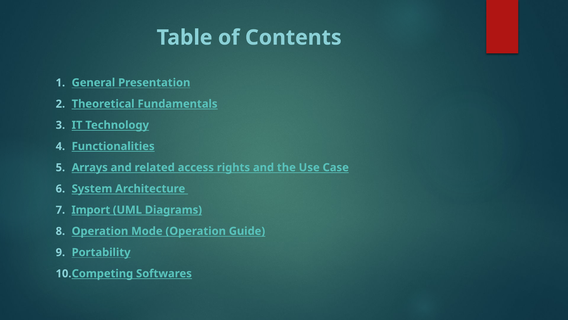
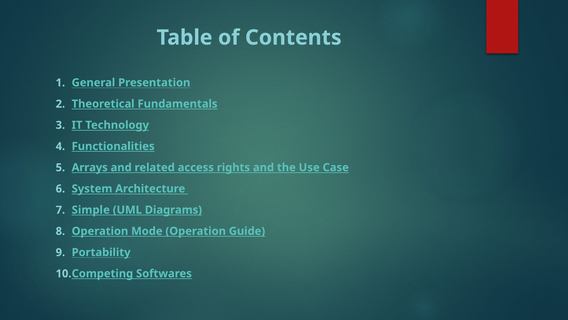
Import: Import -> Simple
